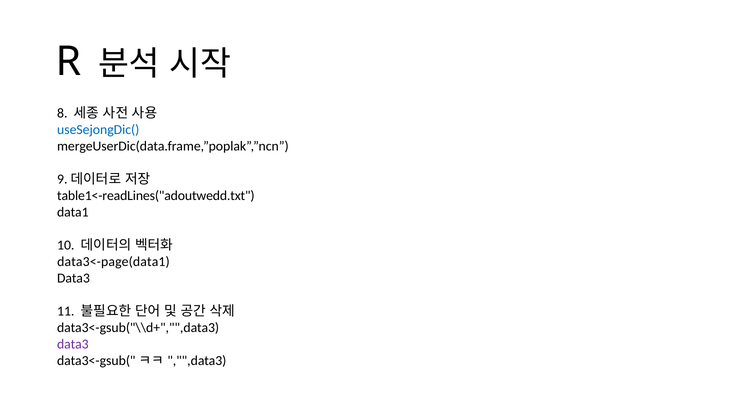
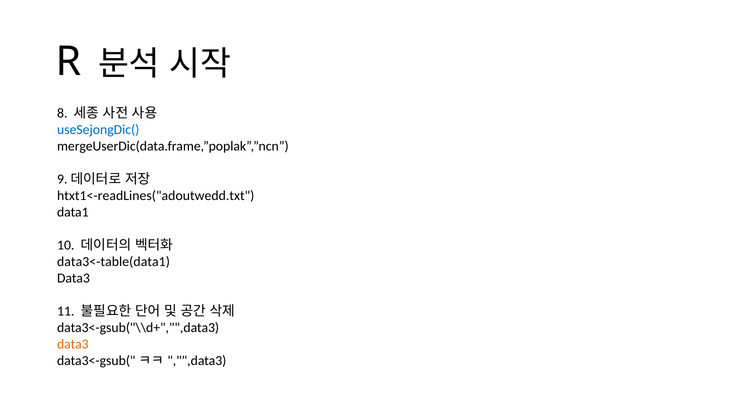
table1<-readLines("adoutwedd.txt: table1<-readLines("adoutwedd.txt -> htxt1<-readLines("adoutwedd.txt
data3<-page(data1: data3<-page(data1 -> data3<-table(data1
data3 at (73, 344) colour: purple -> orange
